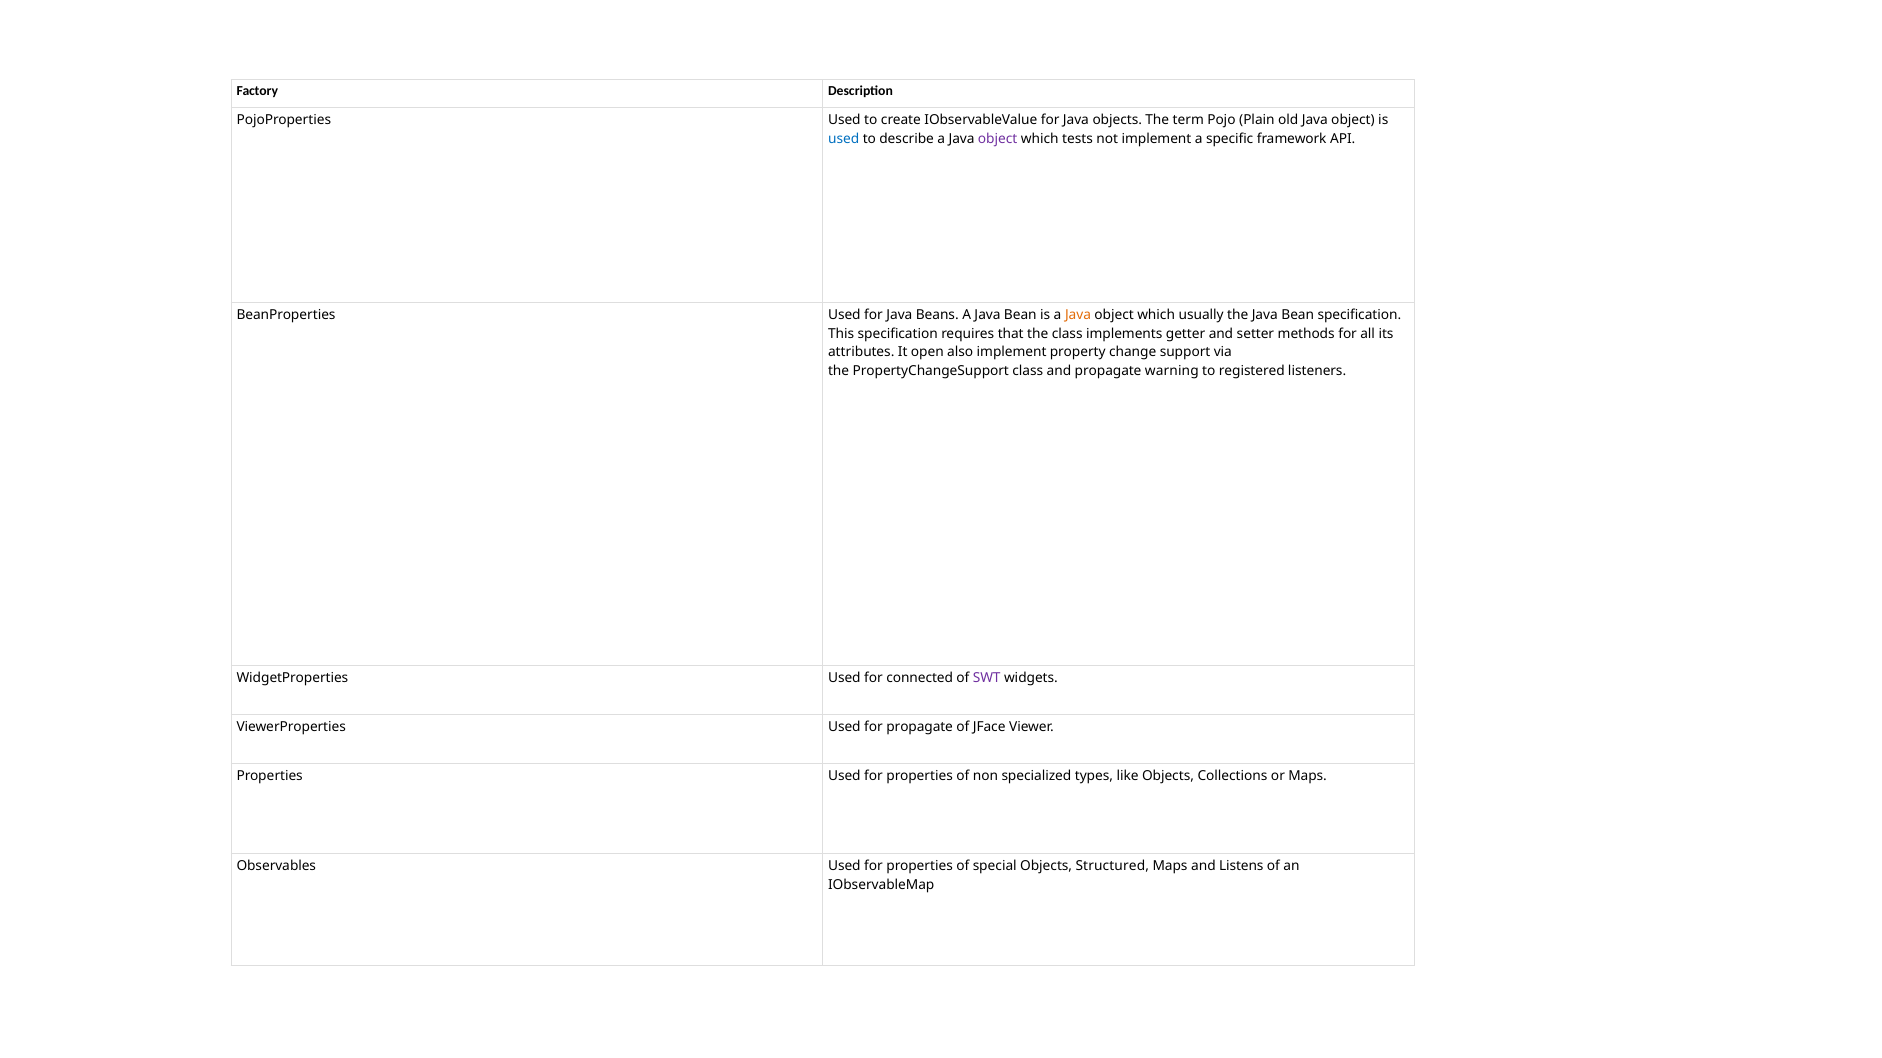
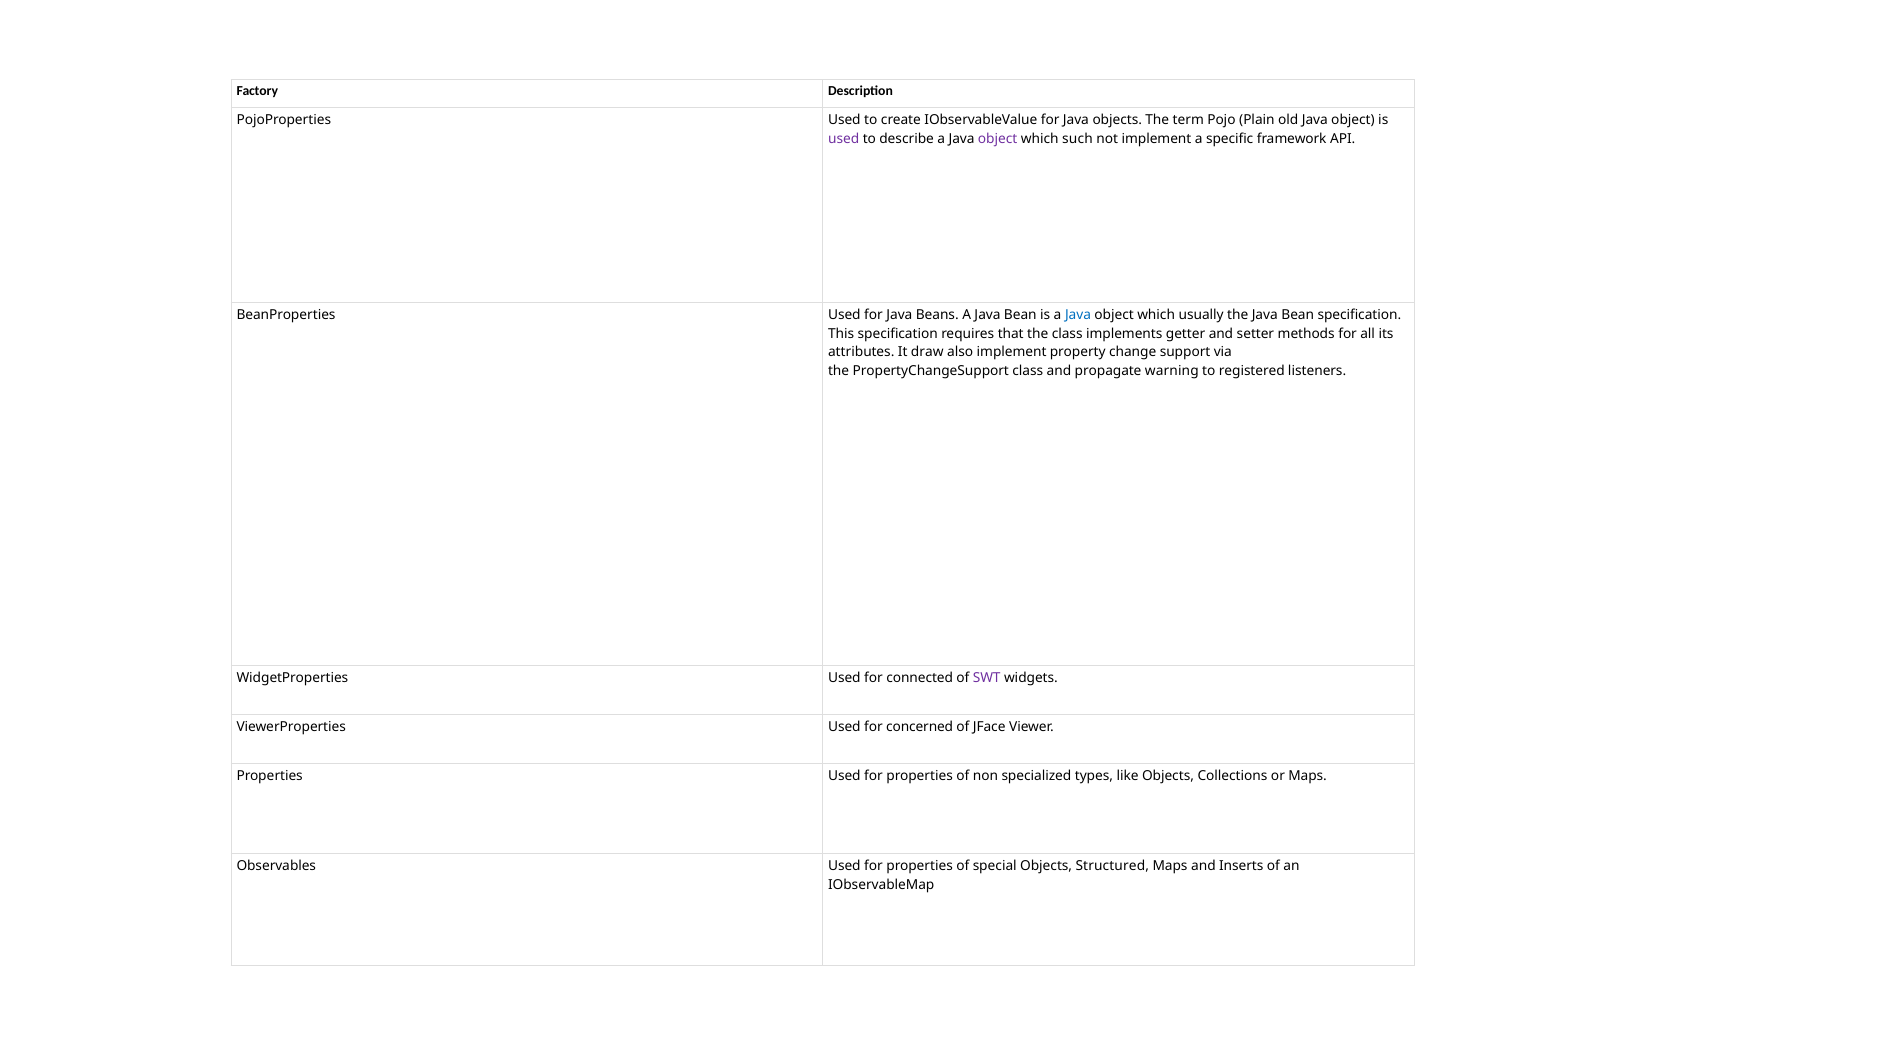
used at (844, 139) colour: blue -> purple
tests: tests -> such
Java at (1078, 316) colour: orange -> blue
open: open -> draw
for propagate: propagate -> concerned
Listens: Listens -> Inserts
